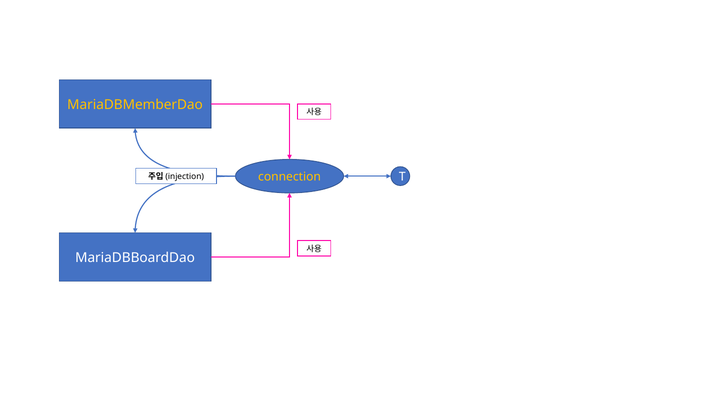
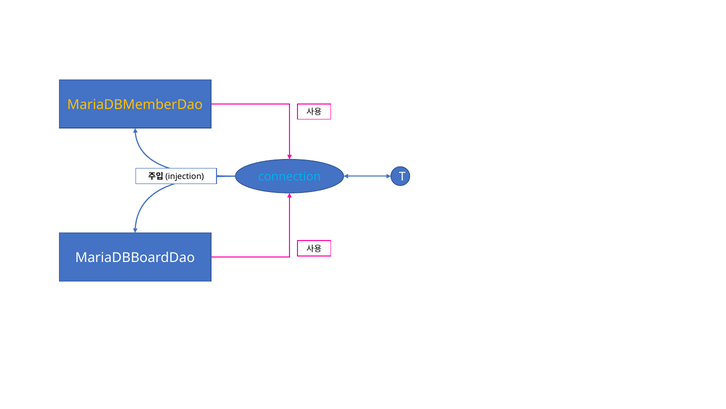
connection colour: yellow -> light blue
